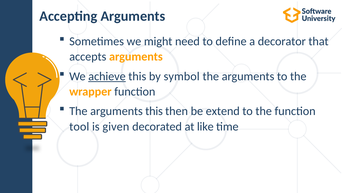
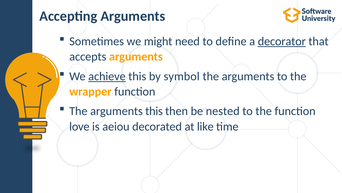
decorator underline: none -> present
extend: extend -> nested
tool: tool -> love
given: given -> aeiou
